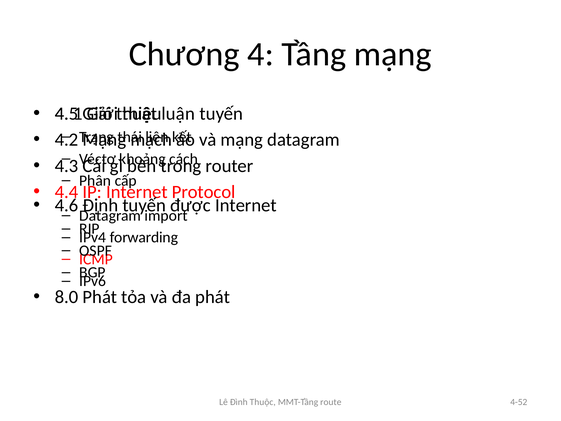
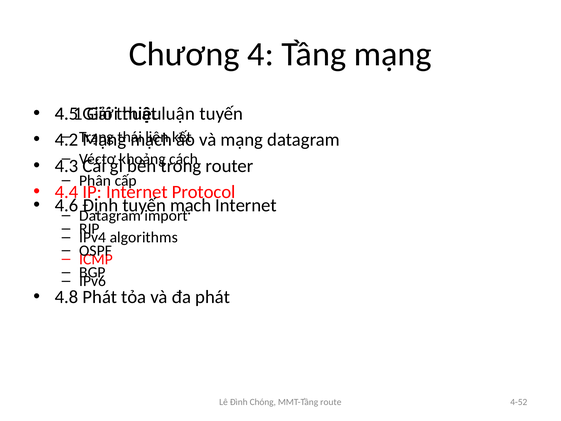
tuyến được: được -> mạch
forwarding: forwarding -> algorithms
8.0: 8.0 -> 4.8
Thuộc: Thuộc -> Chóng
